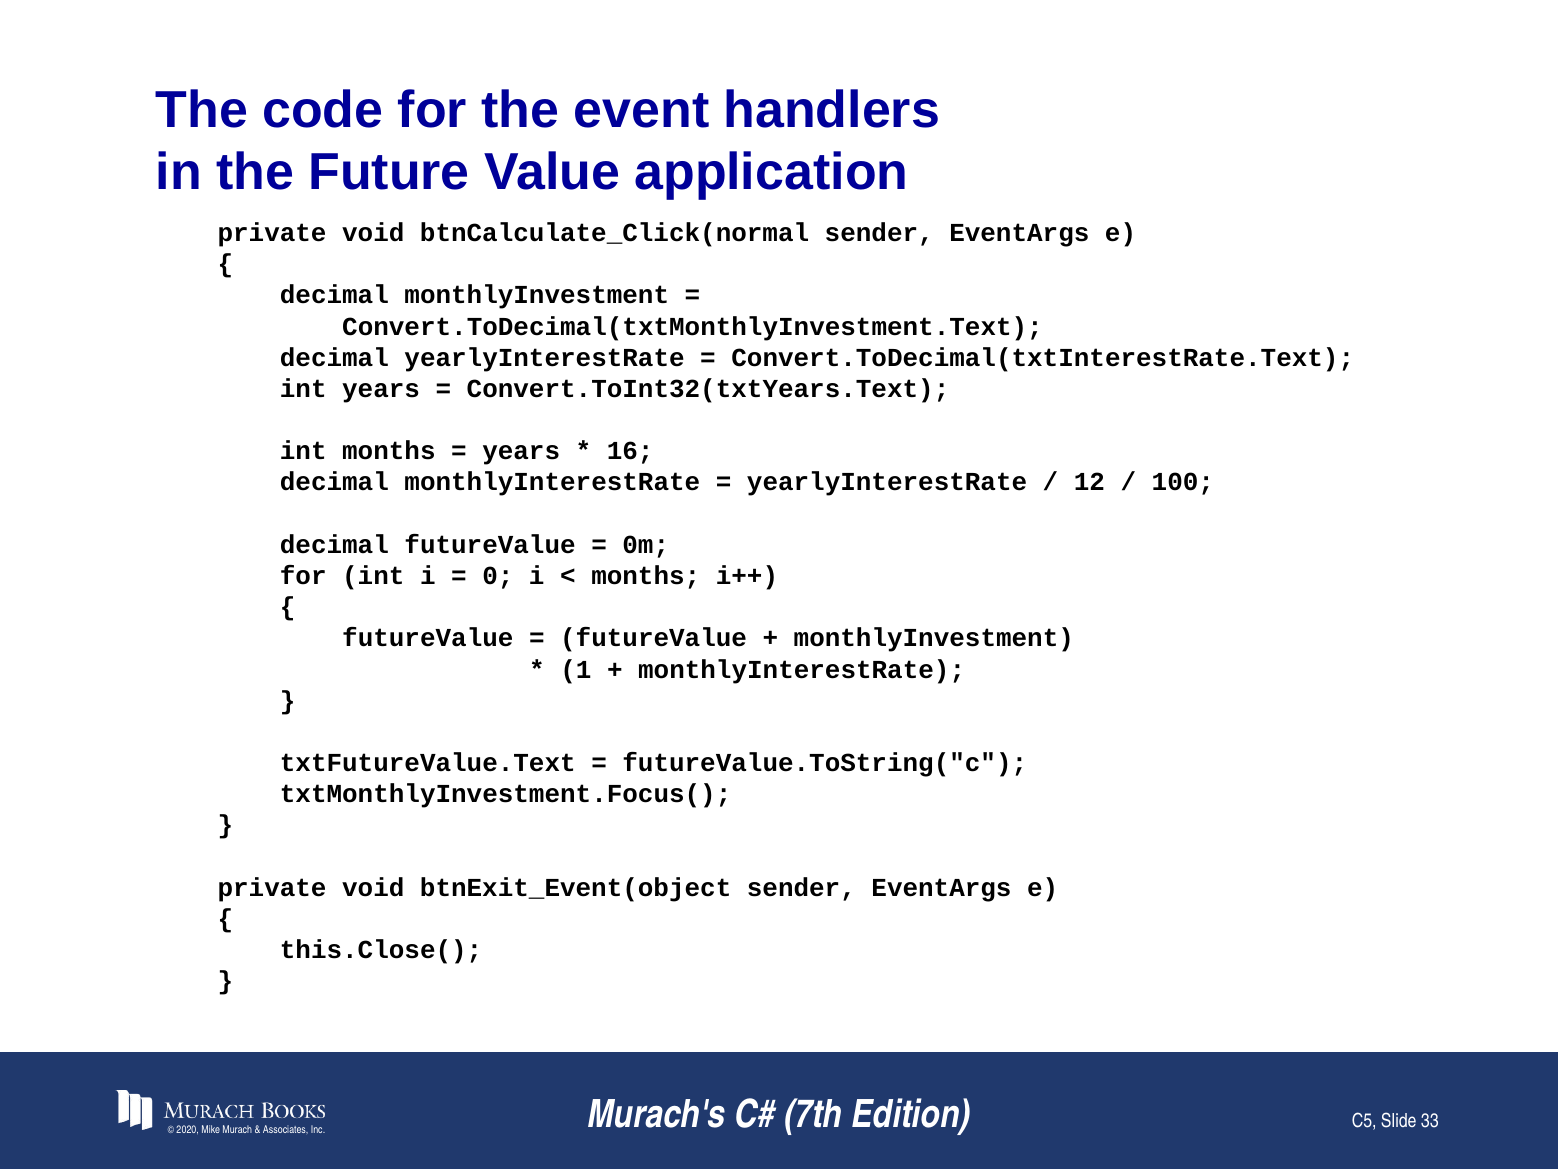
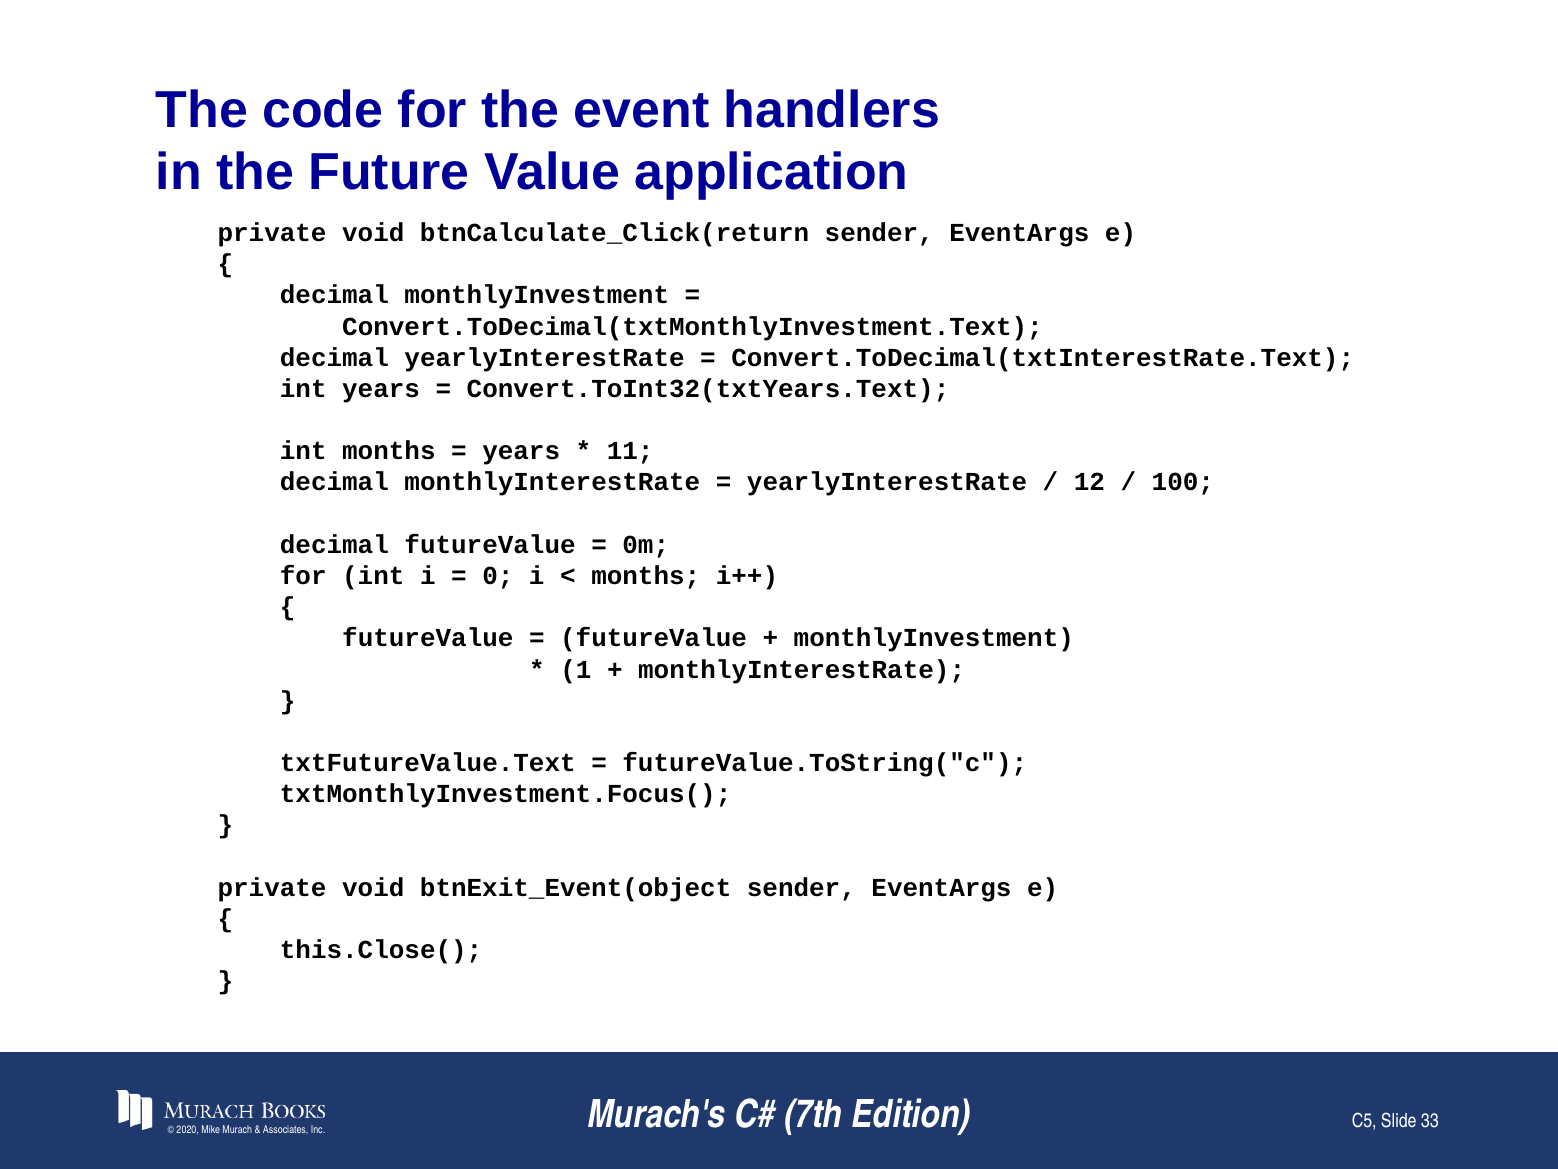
btnCalculate_Click(normal: btnCalculate_Click(normal -> btnCalculate_Click(return
16: 16 -> 11
